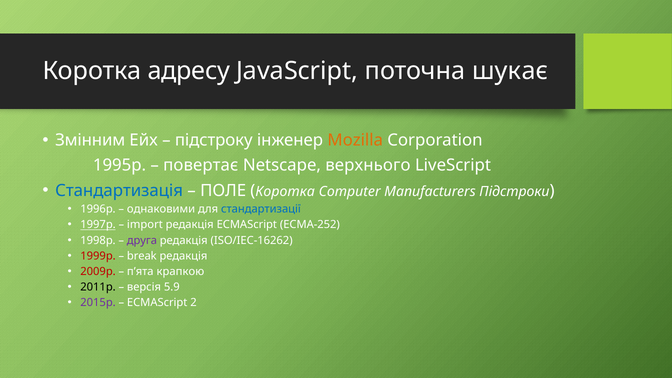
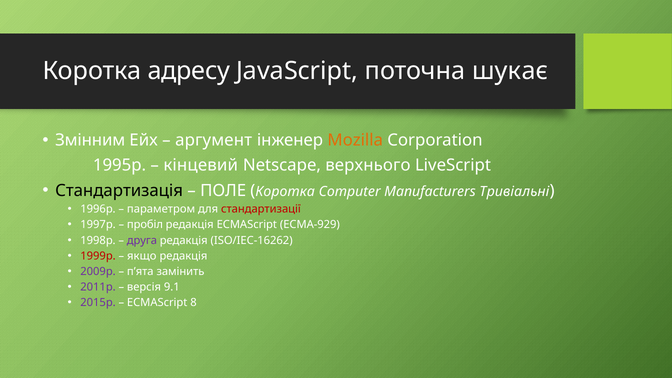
підстроку: підстроку -> аргумент
повертає: повертає -> кінцевий
Стандартизація colour: blue -> black
Підстроки: Підстроки -> Тривіальні
однаковими: однаковими -> параметром
стандартизації colour: blue -> red
1997р underline: present -> none
import: import -> пробіл
ECMA-252: ECMA-252 -> ECMA-929
break: break -> якщо
2009р colour: red -> purple
крапкою: крапкою -> замінить
2011р colour: black -> purple
5.9: 5.9 -> 9.1
2: 2 -> 8
